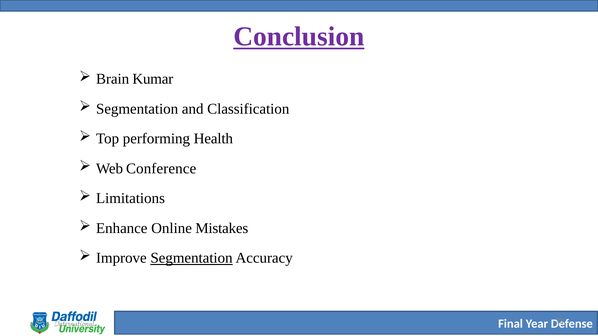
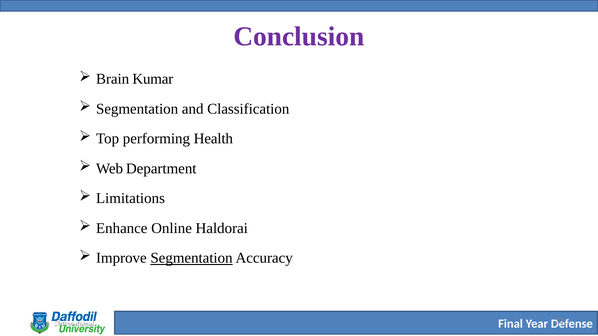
Conclusion underline: present -> none
Conference: Conference -> Department
Mistakes: Mistakes -> Haldorai
